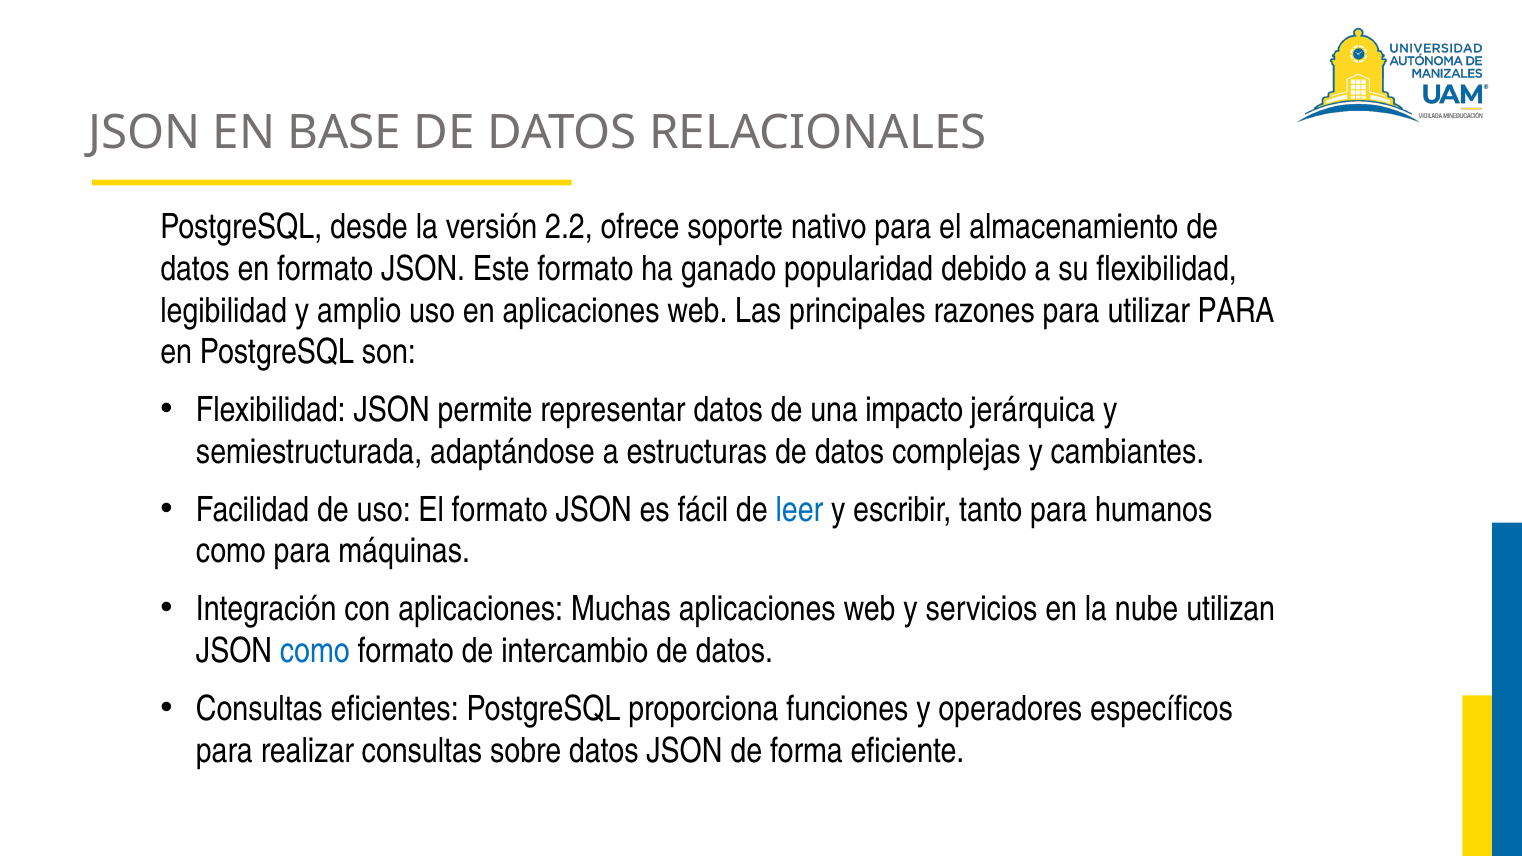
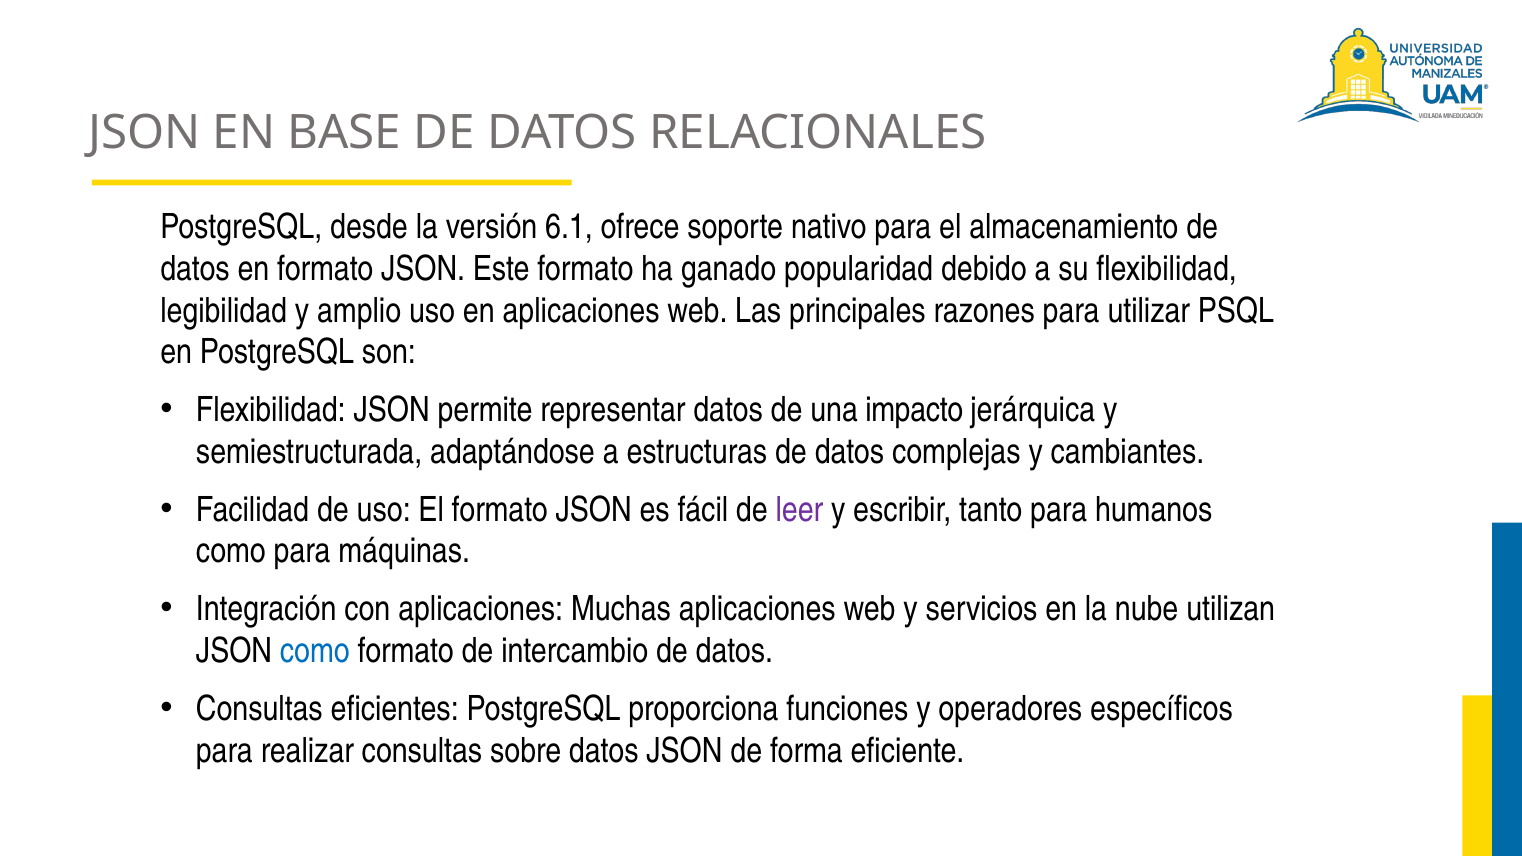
2.2: 2.2 -> 6.1
utilizar PARA: PARA -> PSQL
leer colour: blue -> purple
